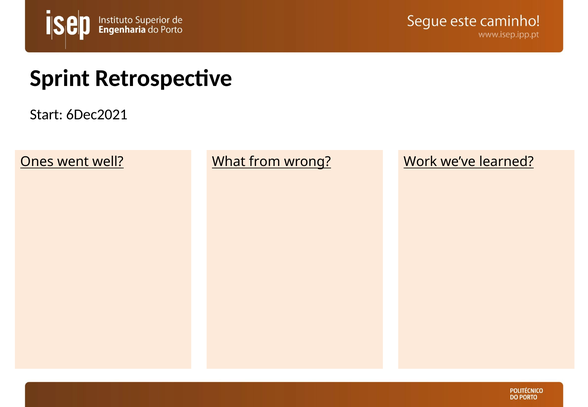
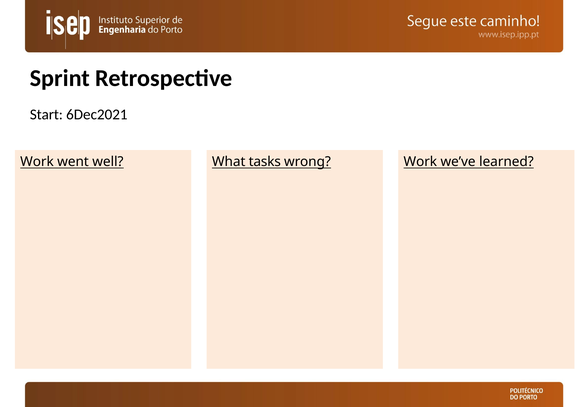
Ones at (37, 162): Ones -> Work
from: from -> tasks
